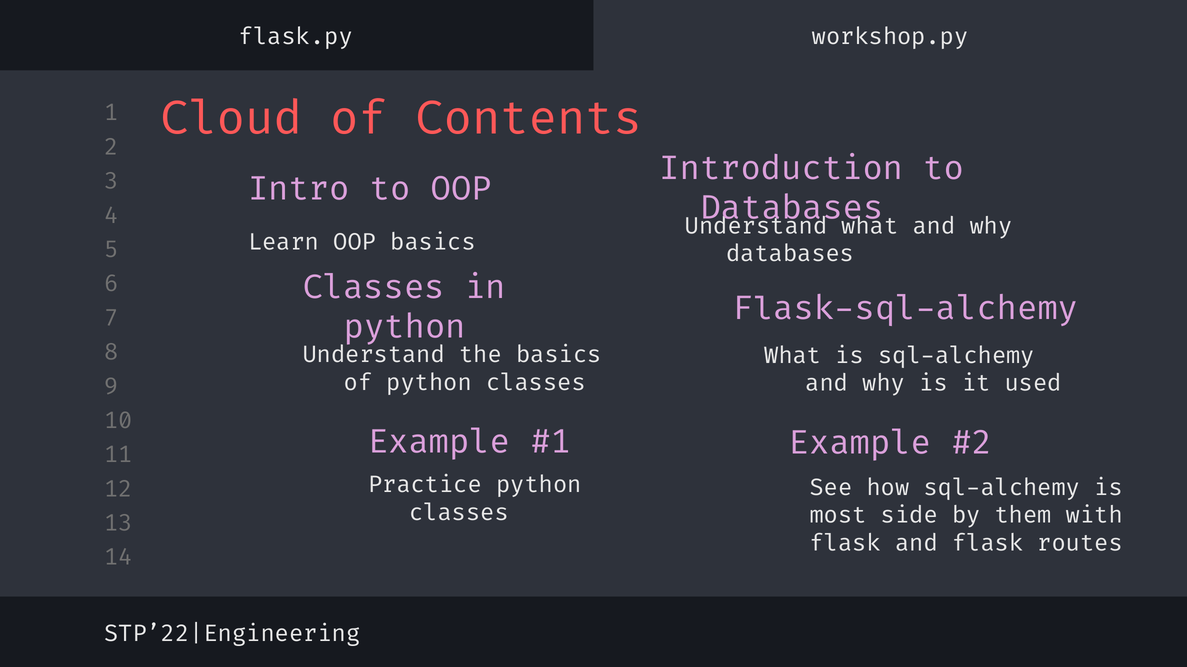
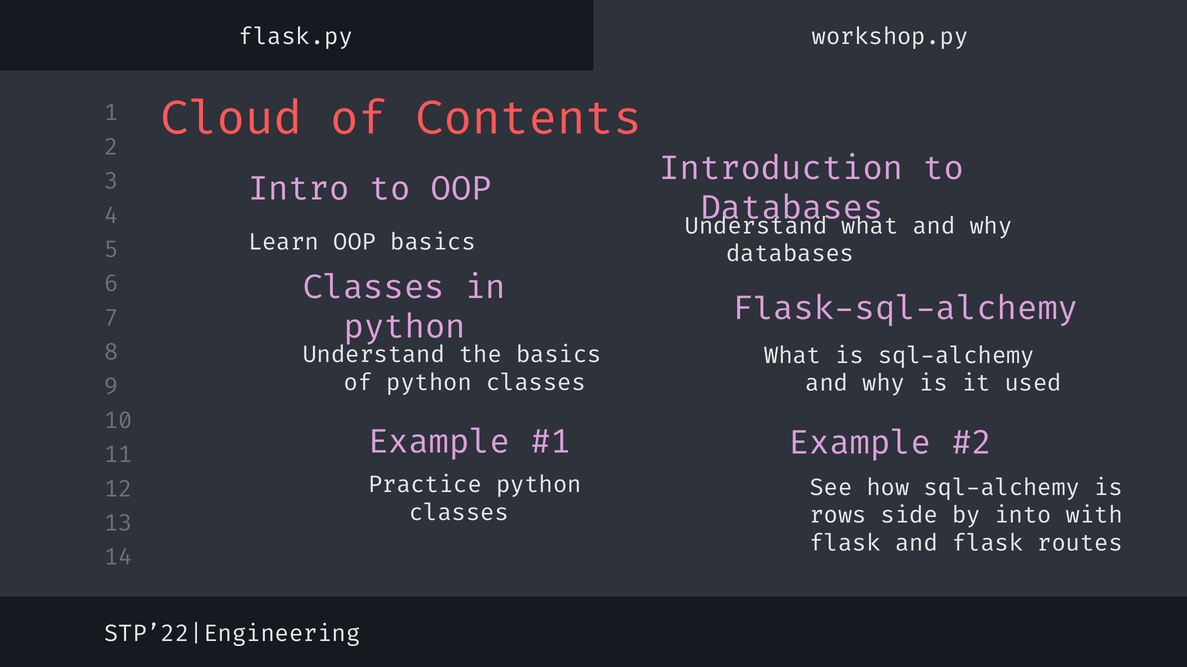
most: most -> rows
them: them -> into
